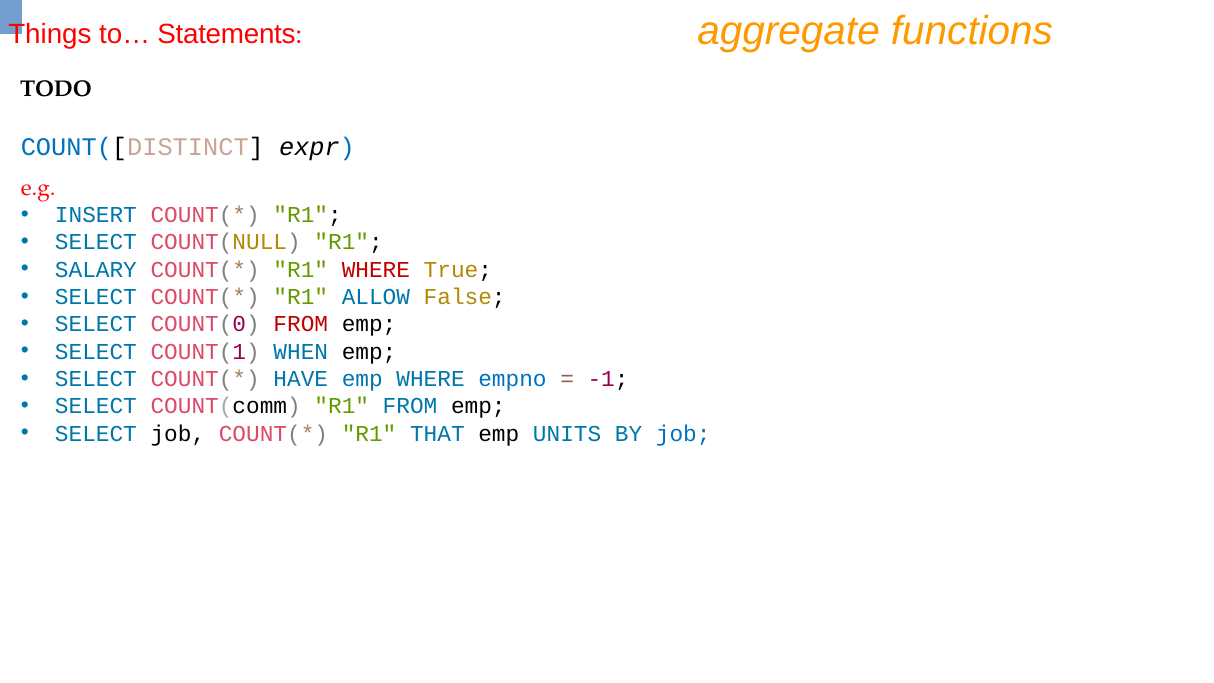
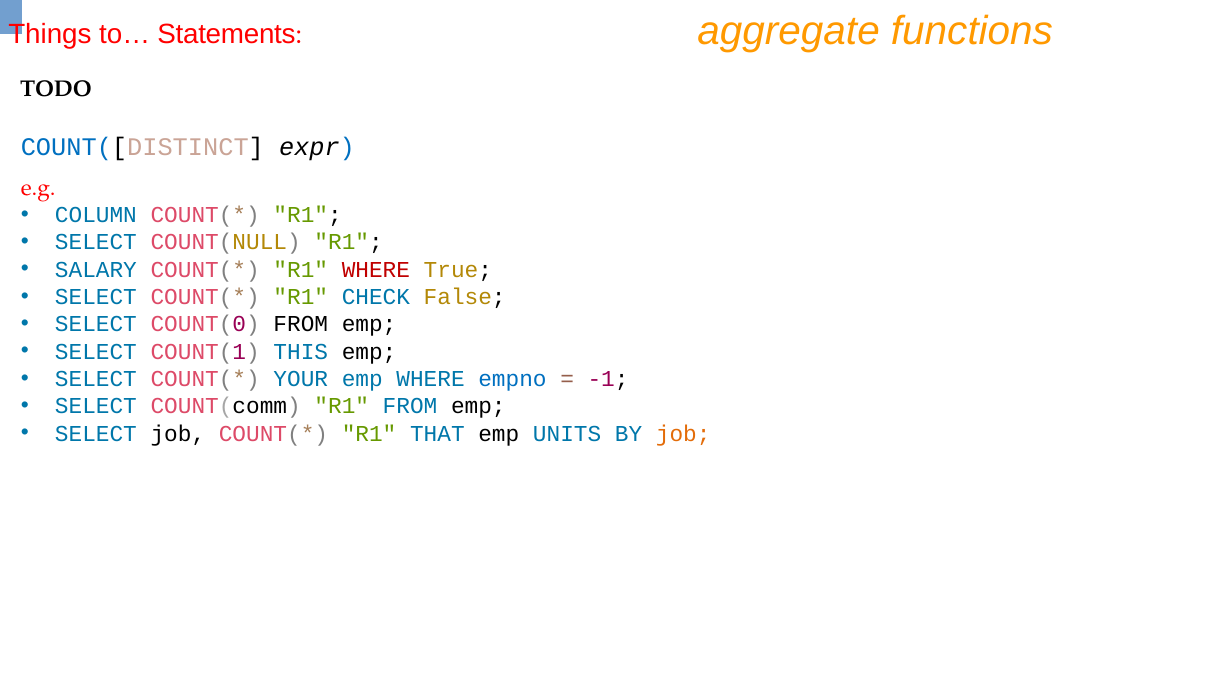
INSERT: INSERT -> COLUMN
ALLOW: ALLOW -> CHECK
FROM at (301, 324) colour: red -> black
WHEN: WHEN -> THIS
HAVE: HAVE -> YOUR
job at (683, 434) colour: blue -> orange
